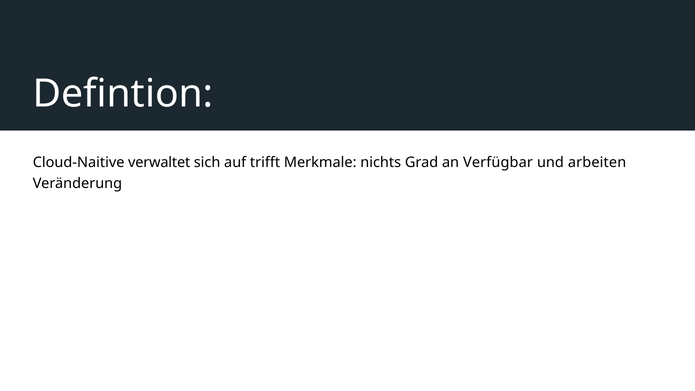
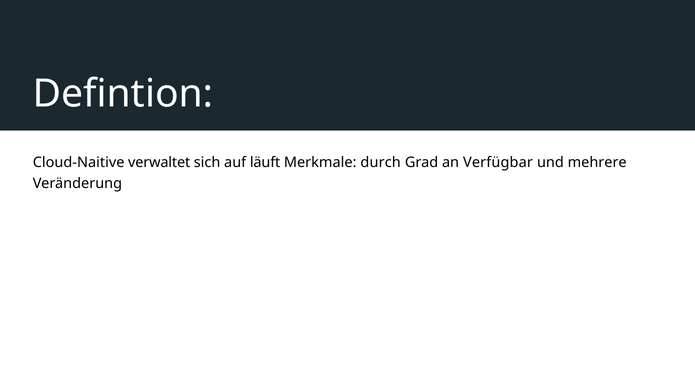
trifft: trifft -> läuft
nichts: nichts -> durch
arbeiten: arbeiten -> mehrere
